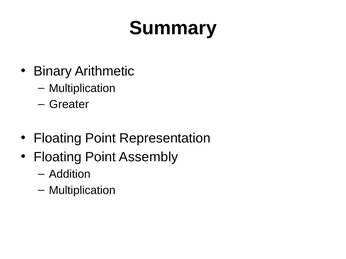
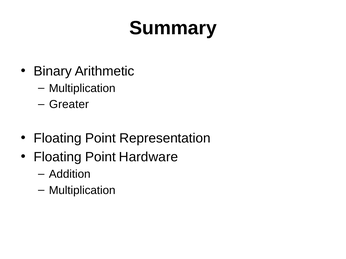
Assembly: Assembly -> Hardware
